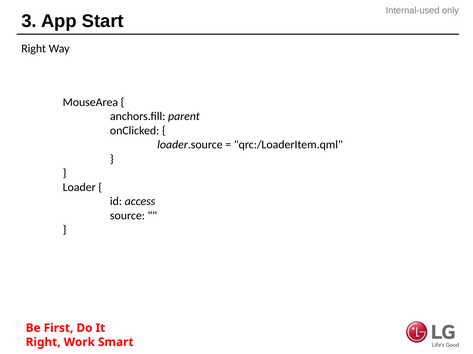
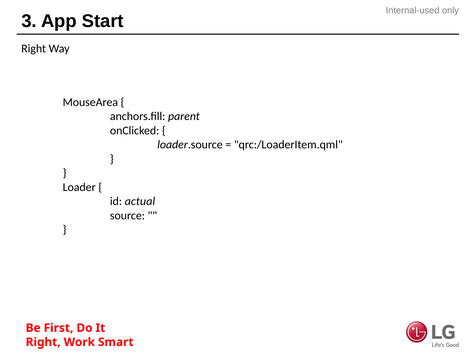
access: access -> actual
